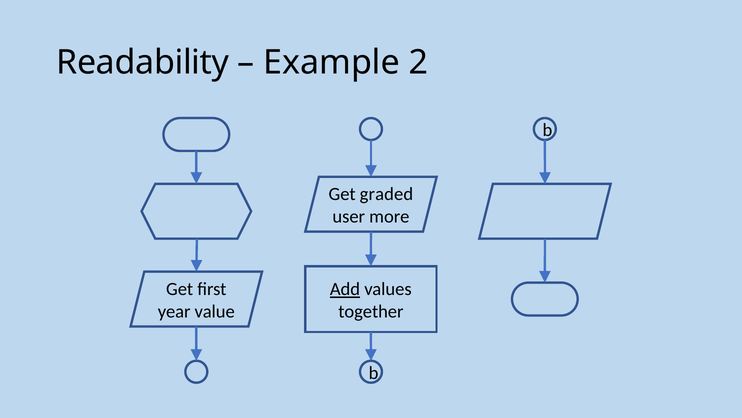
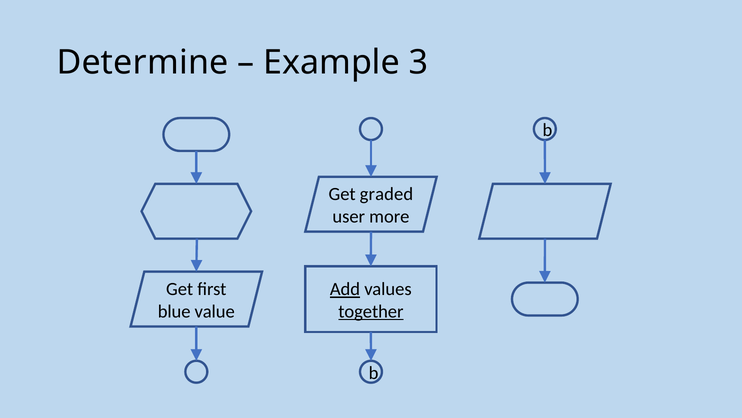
Readability: Readability -> Determine
2: 2 -> 3
year: year -> blue
together underline: none -> present
